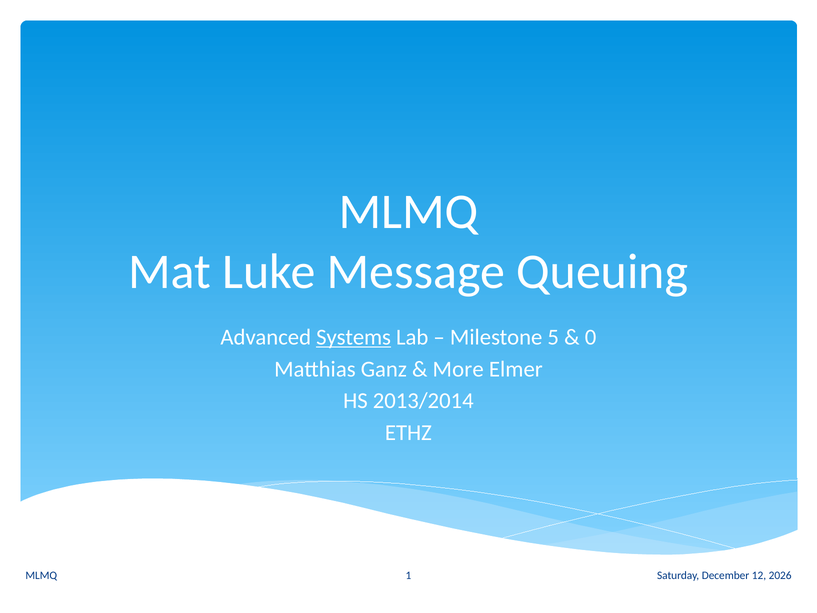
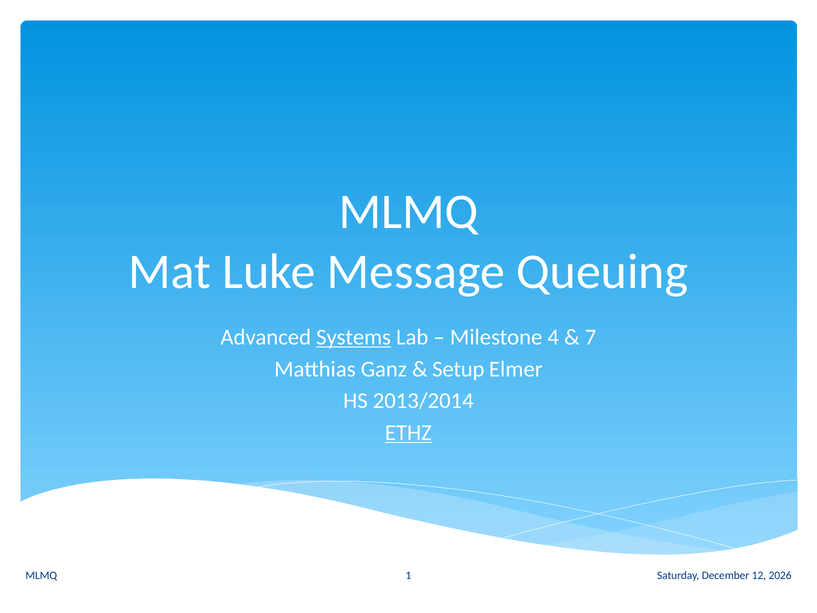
5: 5 -> 4
0: 0 -> 7
More: More -> Setup
ETHZ underline: none -> present
